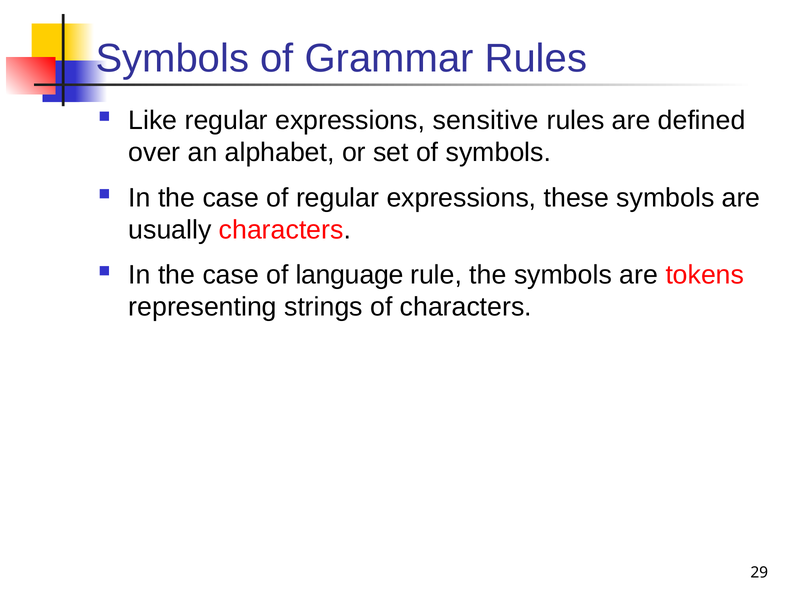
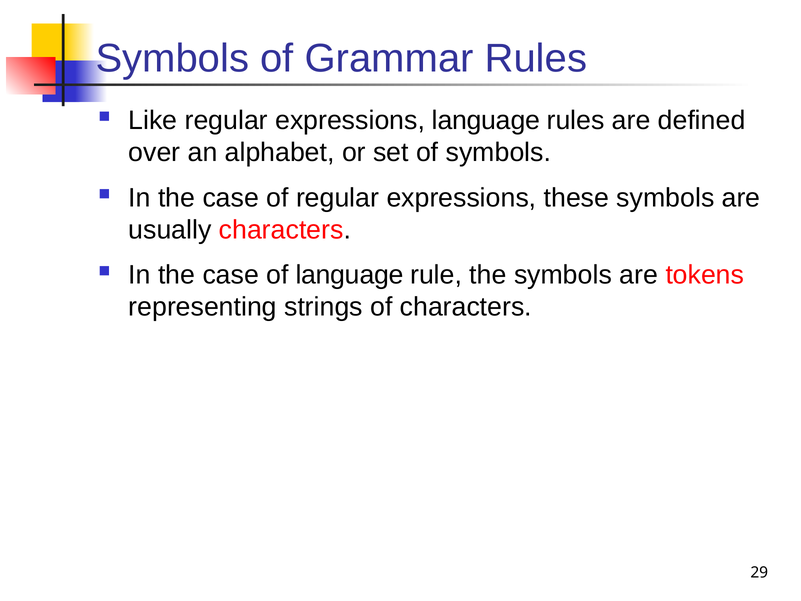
expressions sensitive: sensitive -> language
